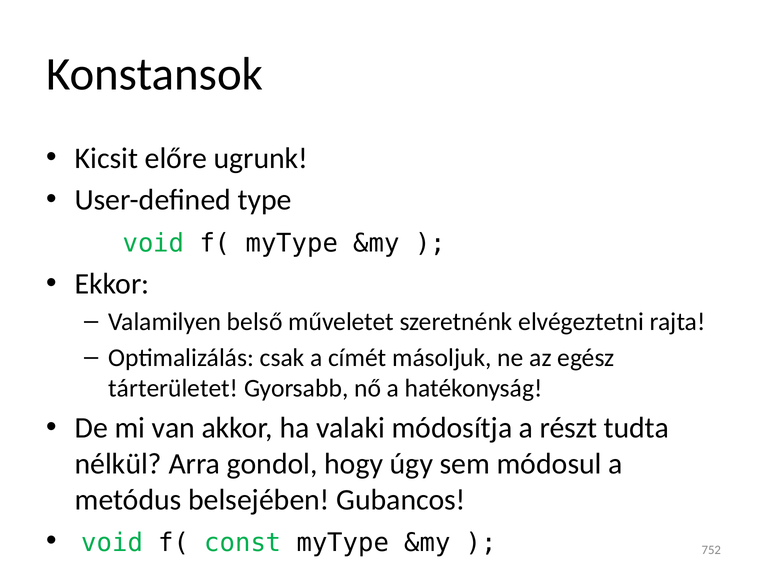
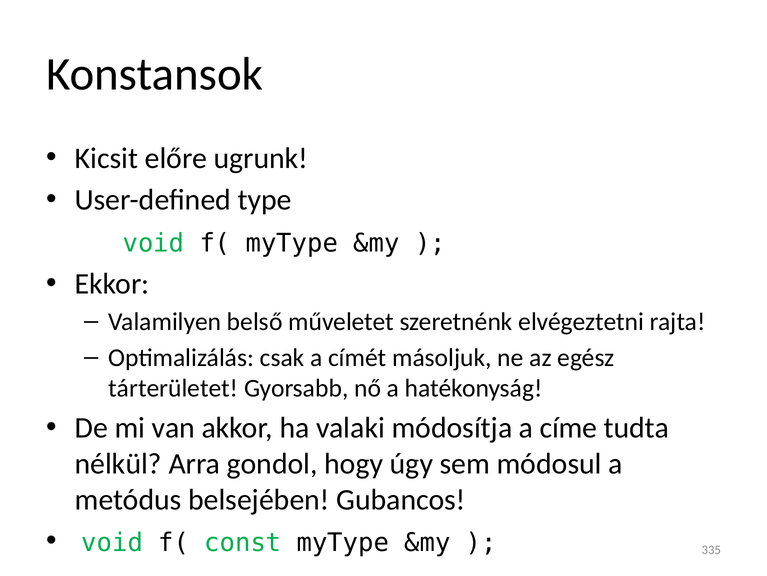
részt: részt -> címe
752: 752 -> 335
